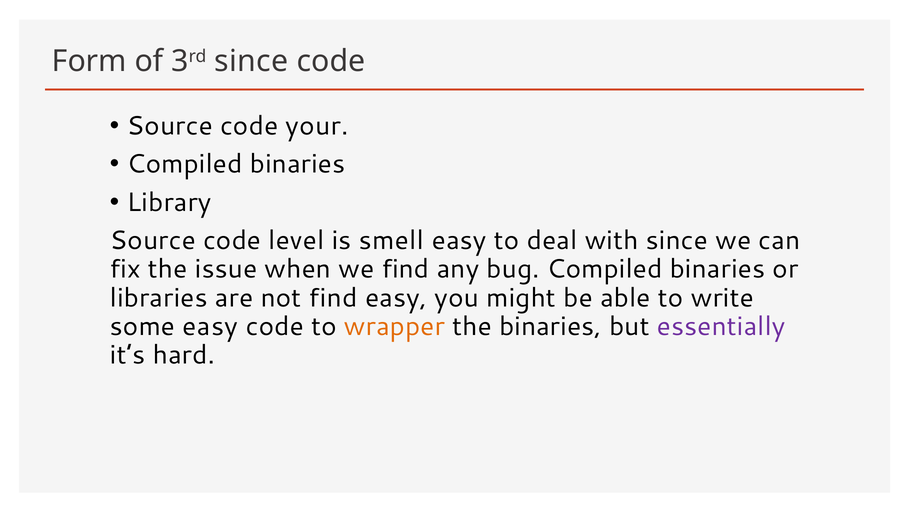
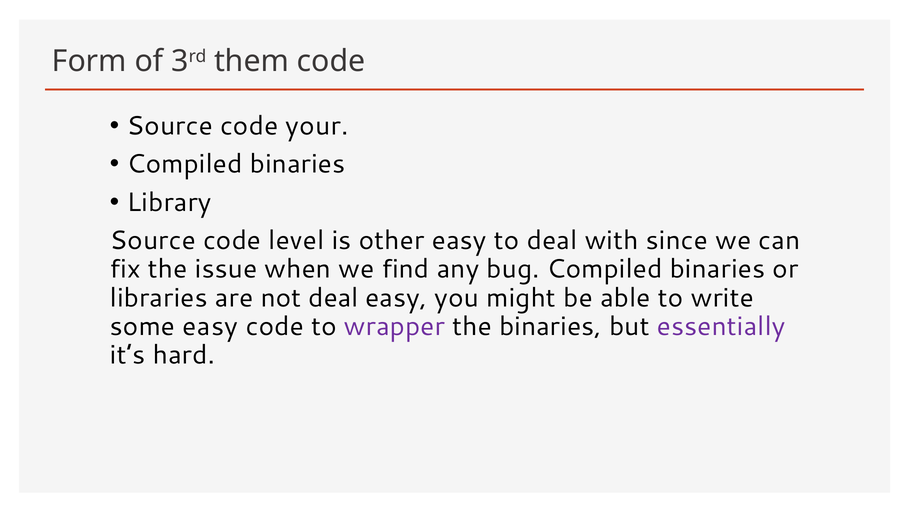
3rd since: since -> them
smell: smell -> other
not find: find -> deal
wrapper colour: orange -> purple
